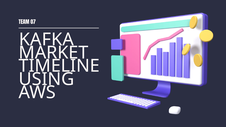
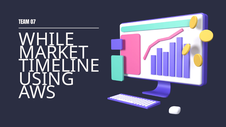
KAFKA: KAFKA -> WHILE
